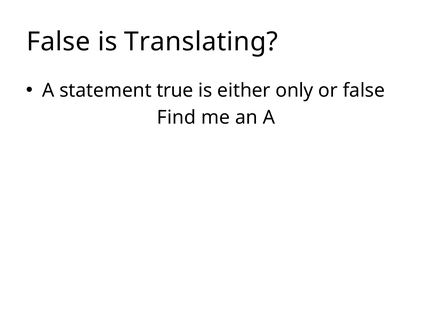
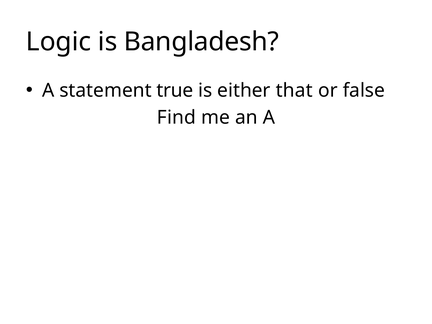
False at (58, 42): False -> Logic
Translating: Translating -> Bangladesh
only: only -> that
